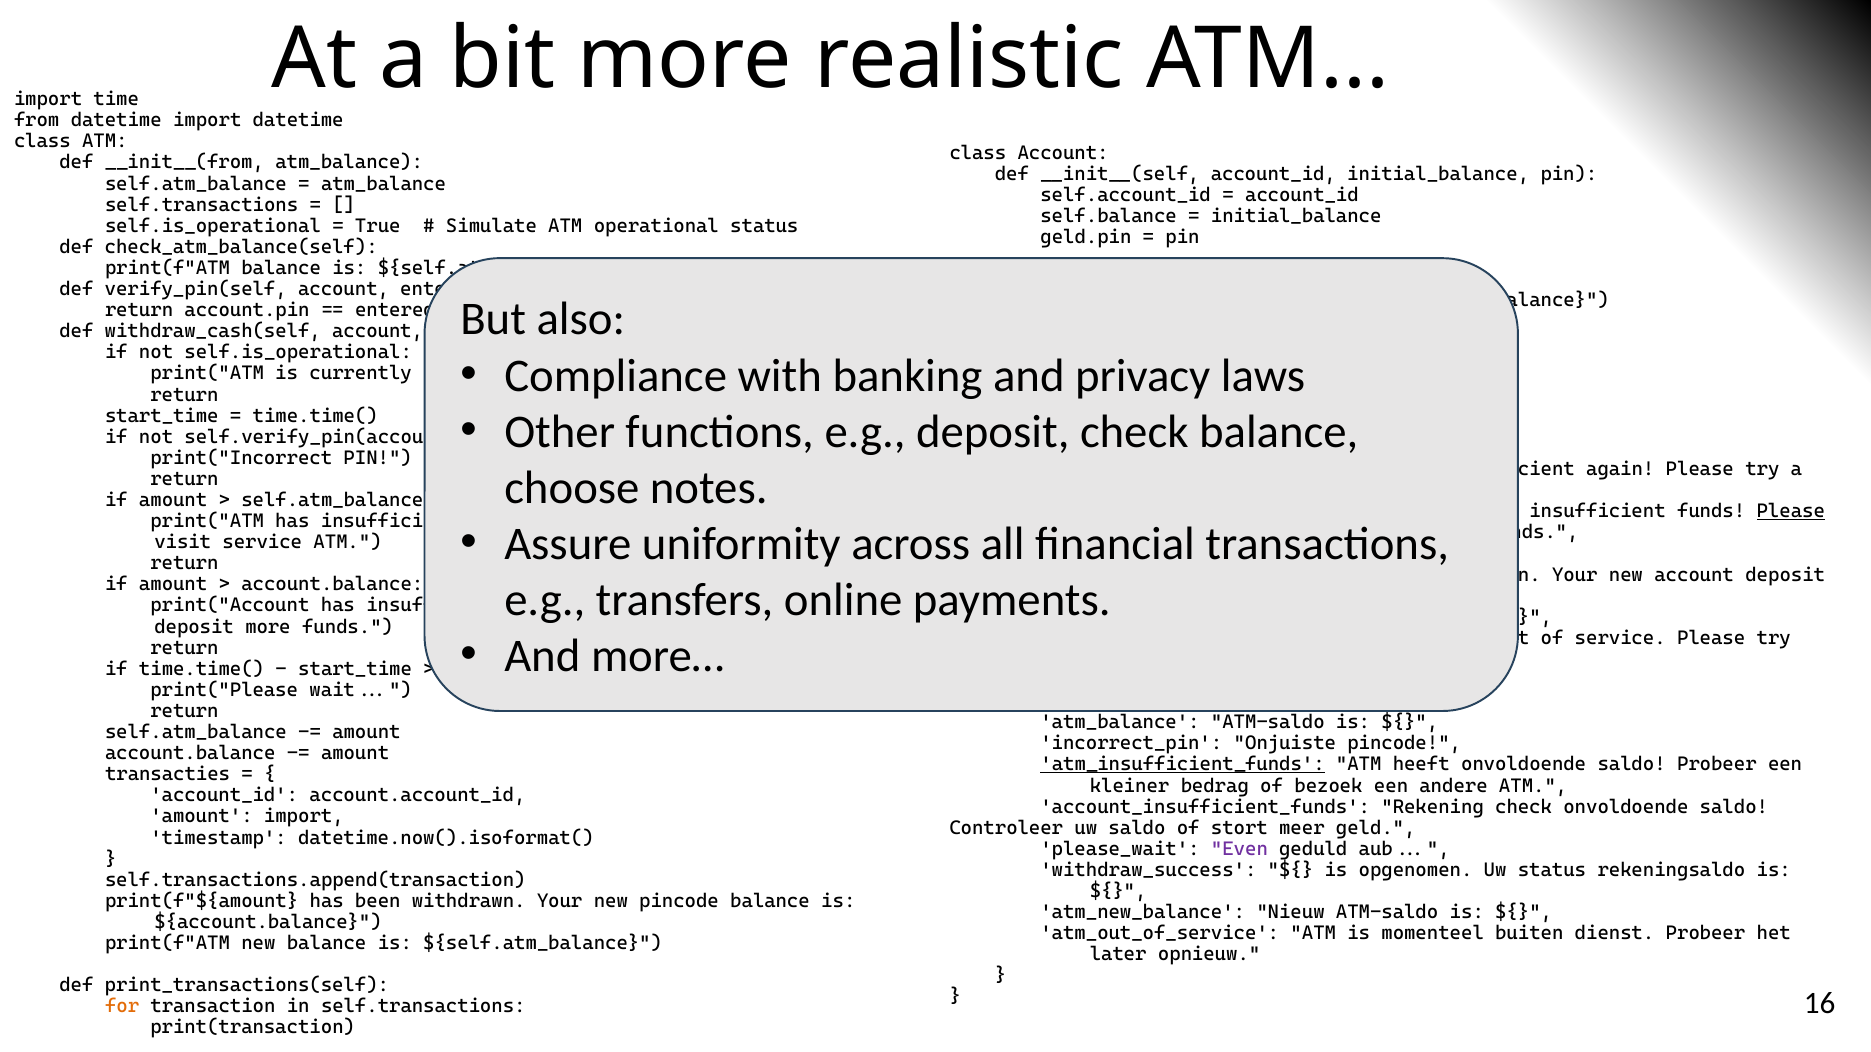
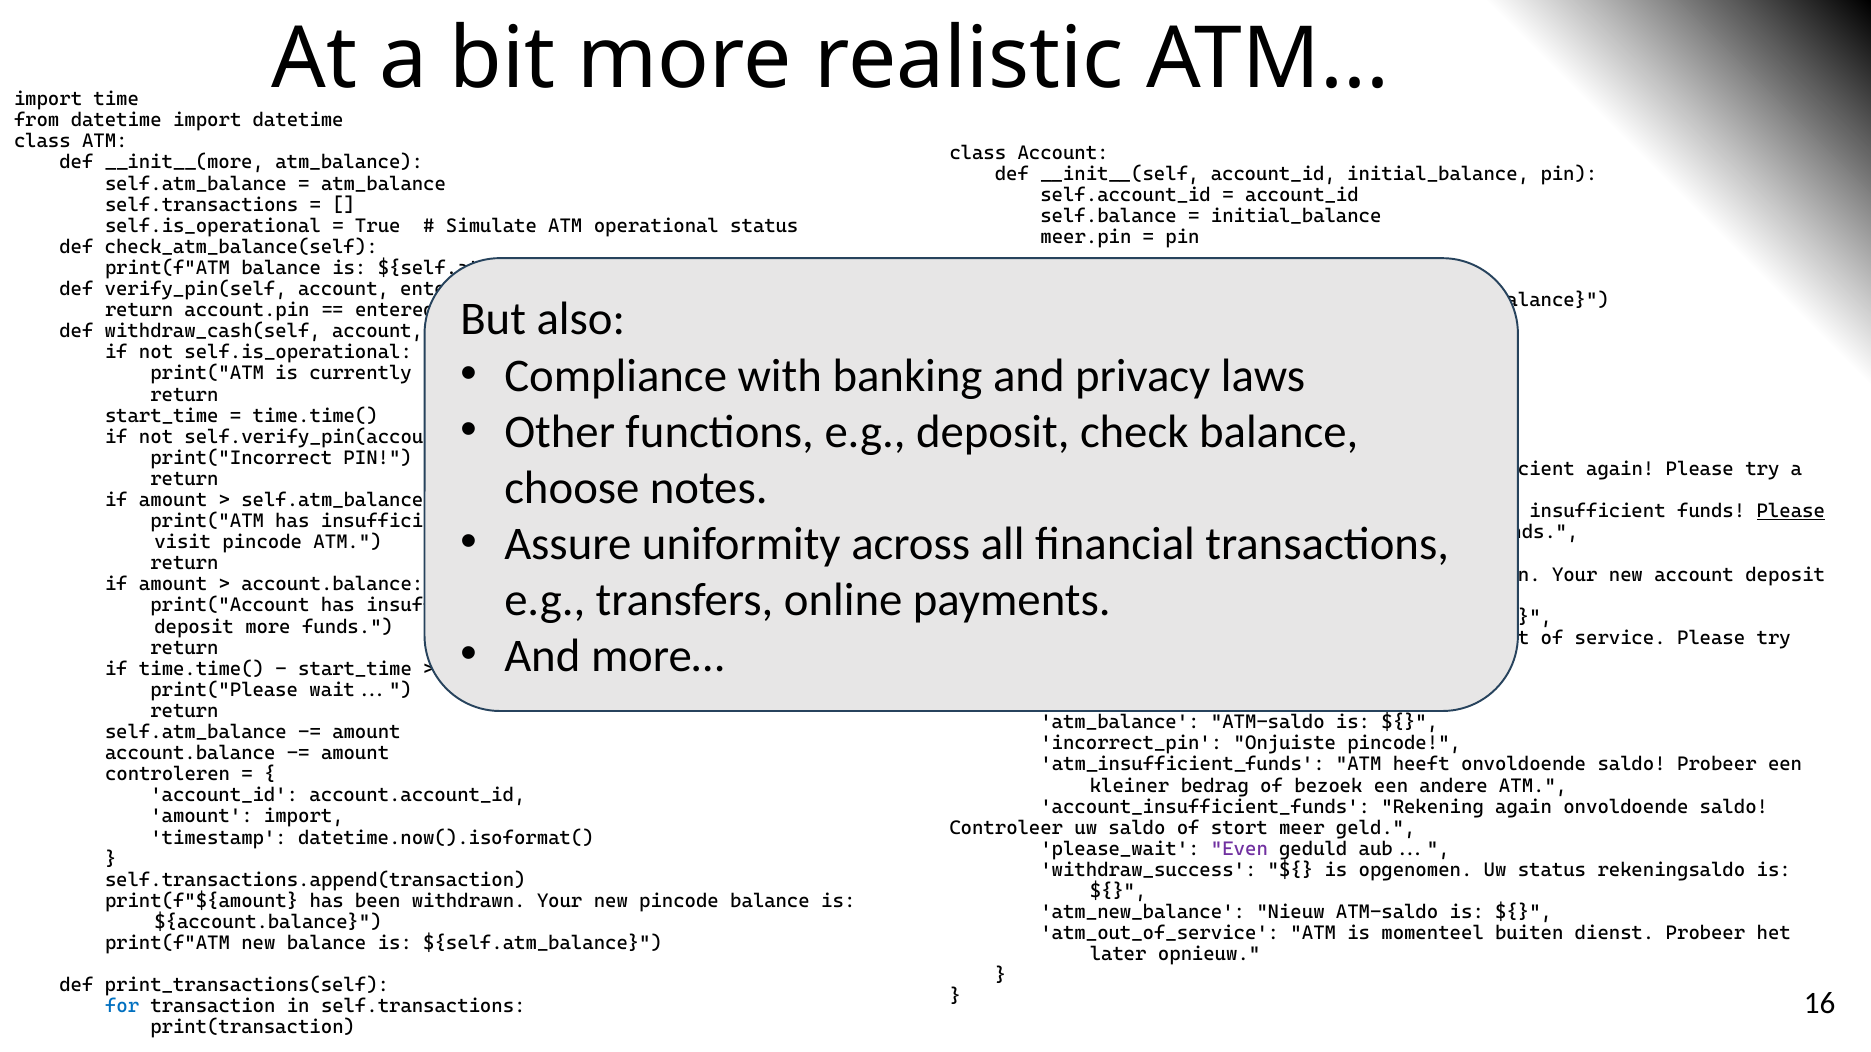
__init__(from: __init__(from -> __init__(more
geld.pin: geld.pin -> meer.pin
visit service: service -> pincode
atm_insufficient_funds at (1183, 765) underline: present -> none
transacties: transacties -> controleren
Rekening check: check -> again
for colour: orange -> blue
